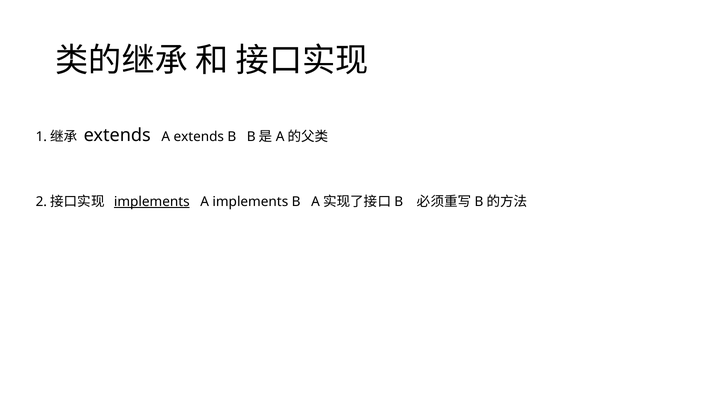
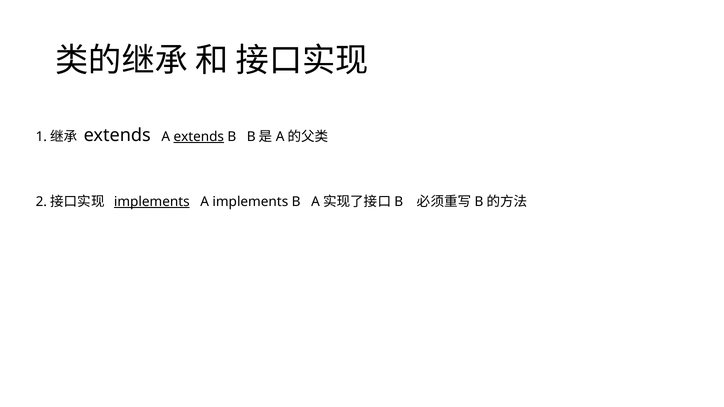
extends at (199, 137) underline: none -> present
